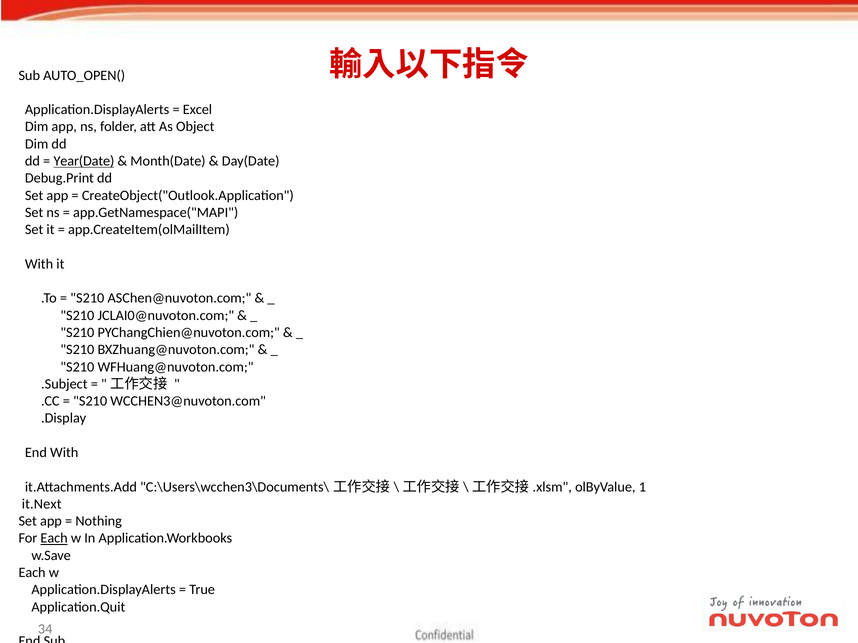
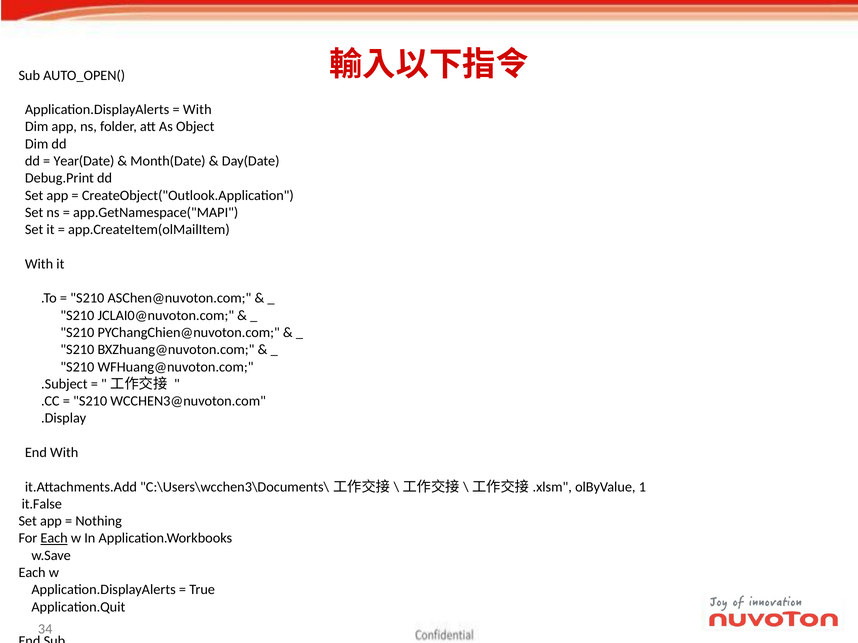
Excel at (197, 110): Excel -> With
Year(Date underline: present -> none
it.Next: it.Next -> it.False
